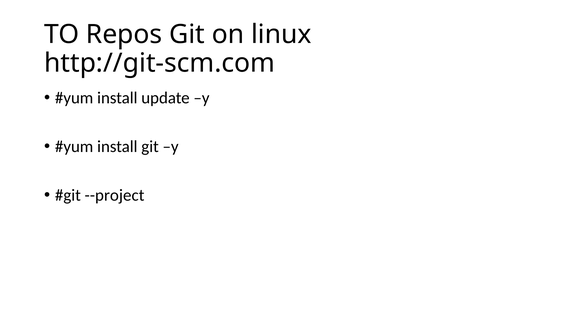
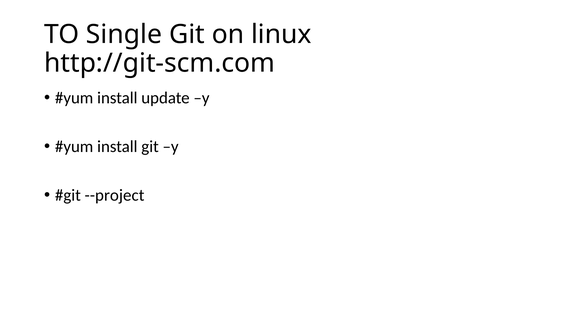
Repos: Repos -> Single
